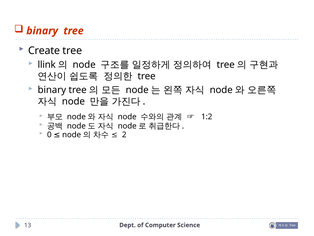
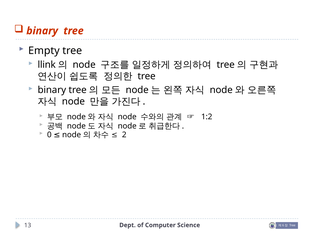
Create: Create -> Empty
